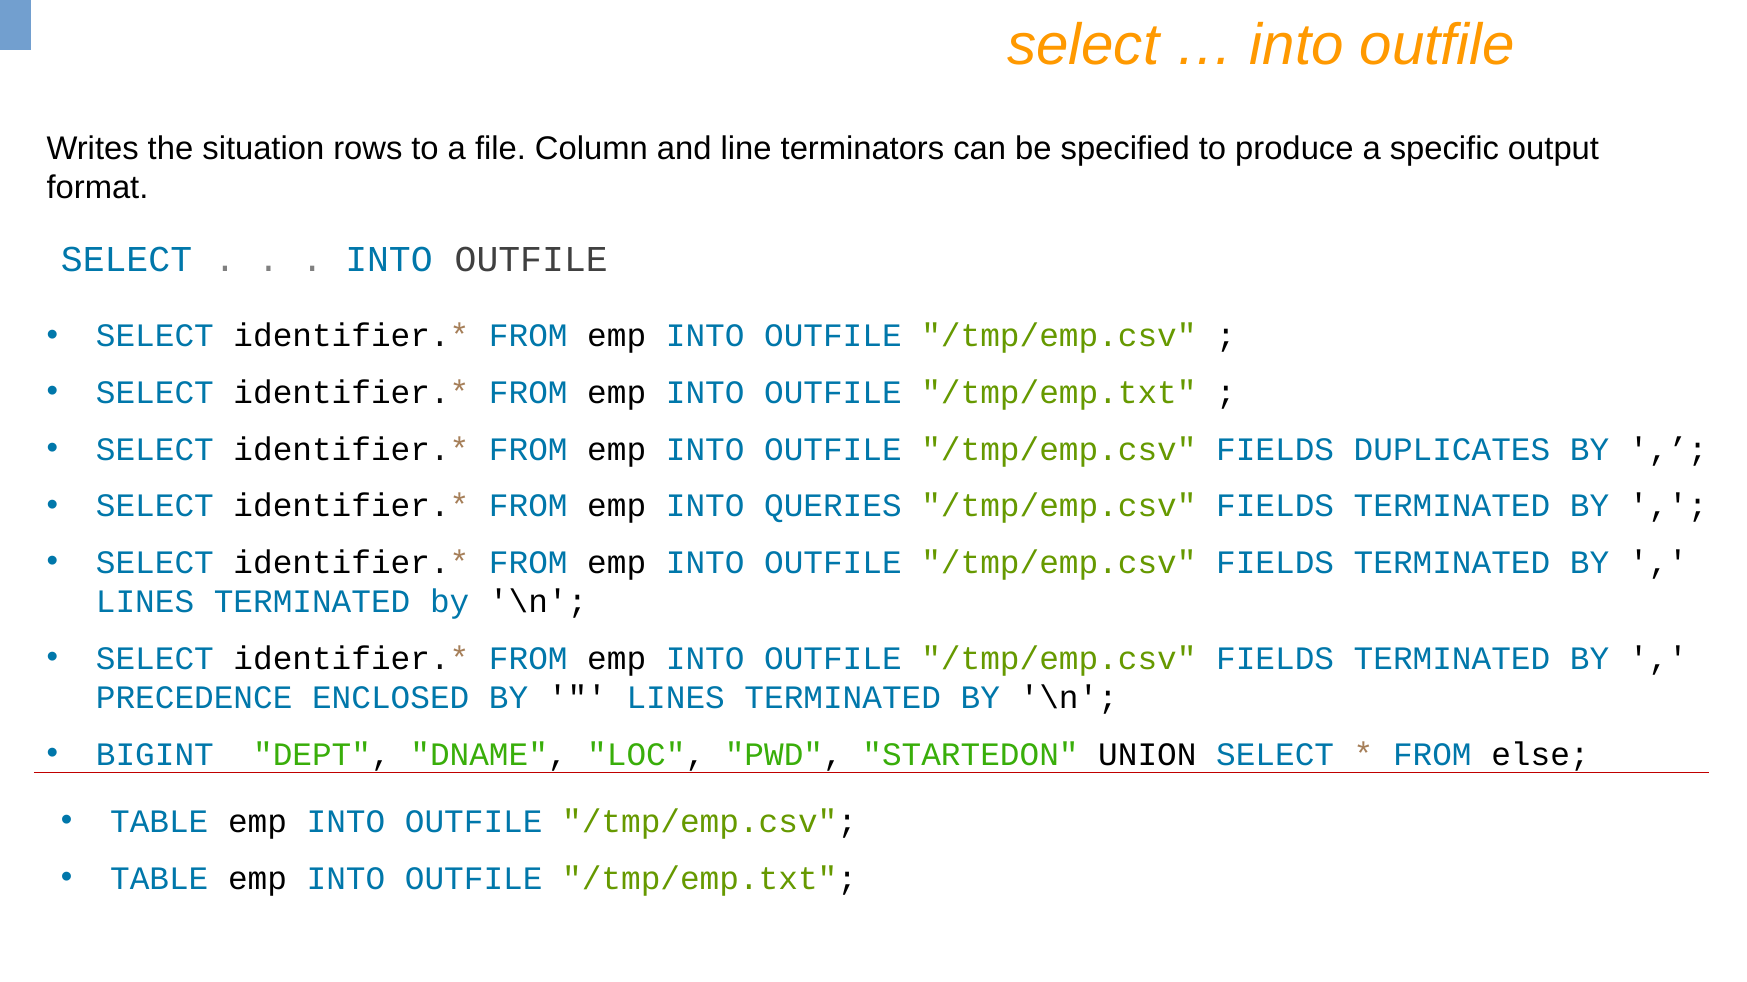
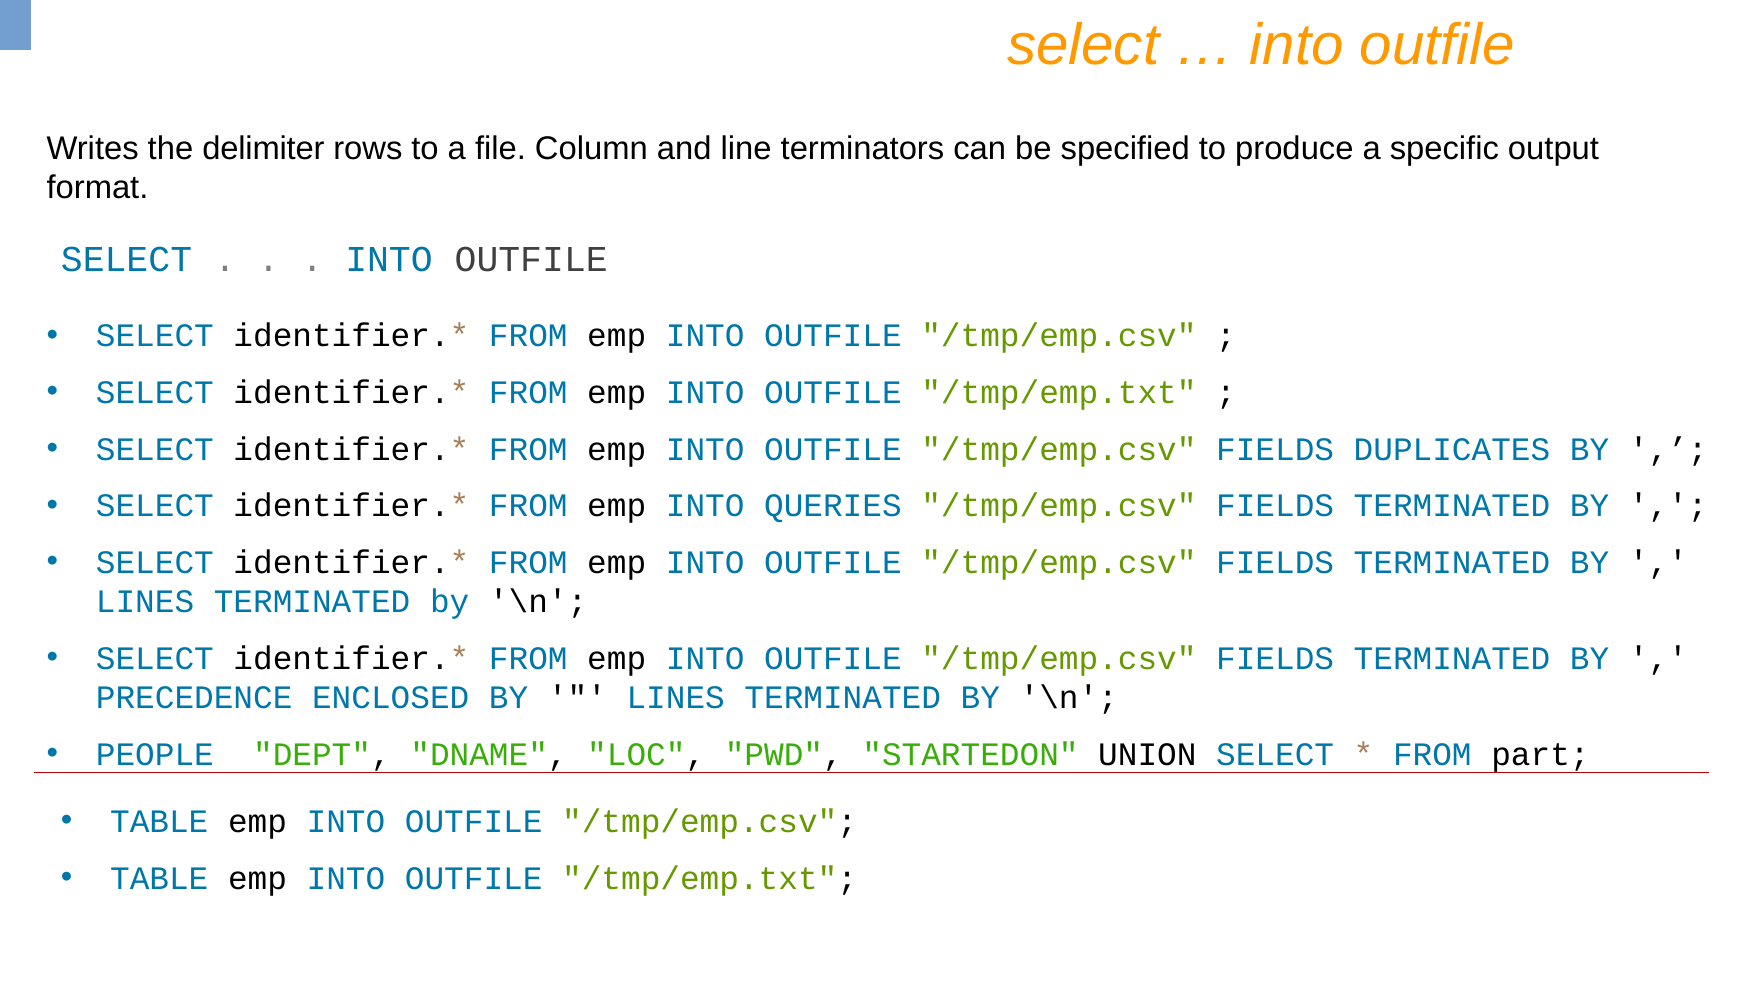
situation: situation -> delimiter
BIGINT: BIGINT -> PEOPLE
else: else -> part
